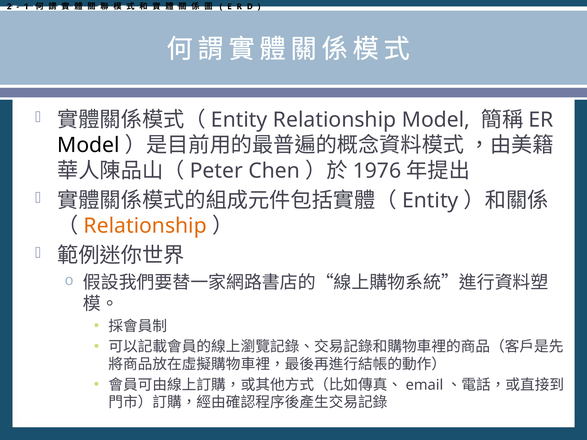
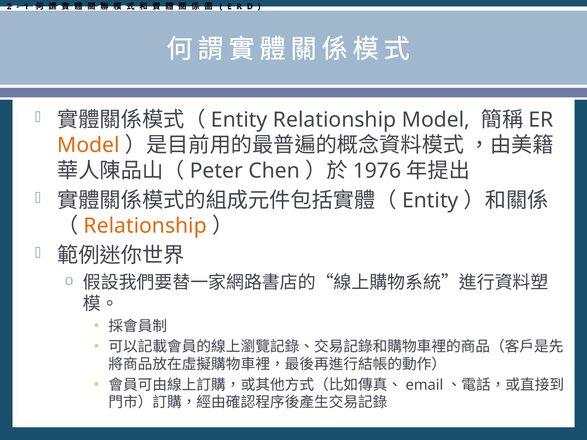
Model at (88, 145) colour: black -> orange
